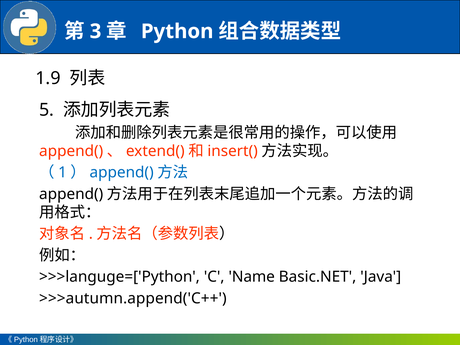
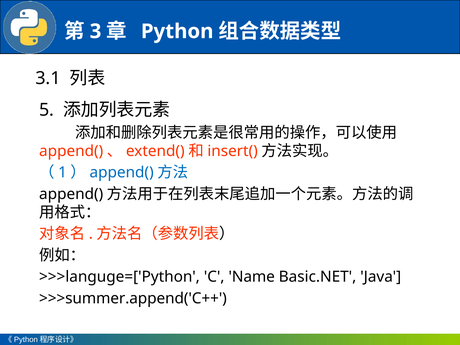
1.9: 1.9 -> 3.1
>>>autumn.append('C++: >>>autumn.append('C++ -> >>>summer.append('C++
